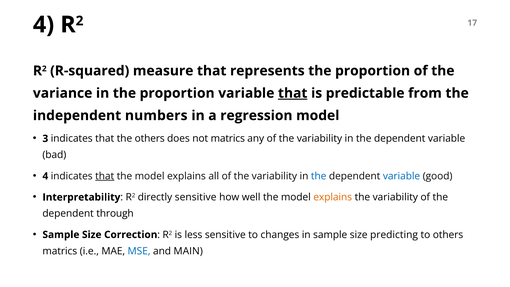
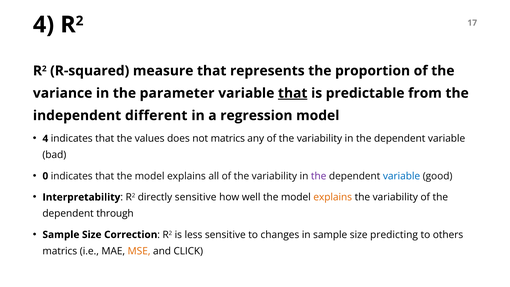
in the proportion: proportion -> parameter
numbers: numbers -> different
3 at (45, 139): 3 -> 4
the others: others -> values
4 at (45, 176): 4 -> 0
that at (105, 176) underline: present -> none
the at (319, 176) colour: blue -> purple
MSE colour: blue -> orange
MAIN: MAIN -> CLICK
